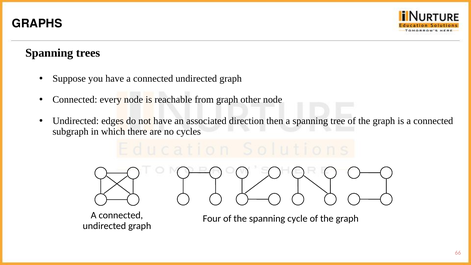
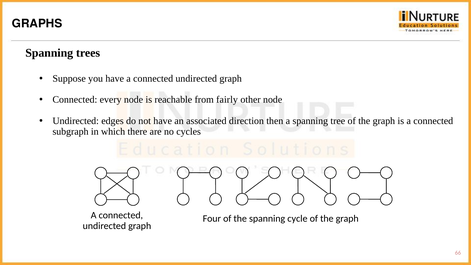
from graph: graph -> fairly
